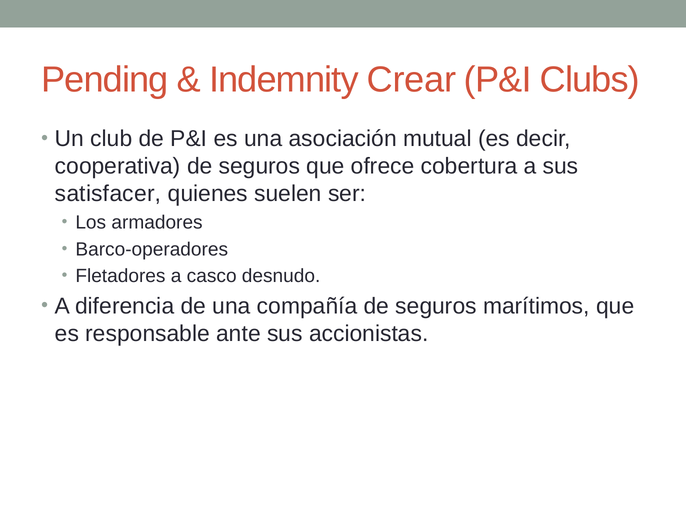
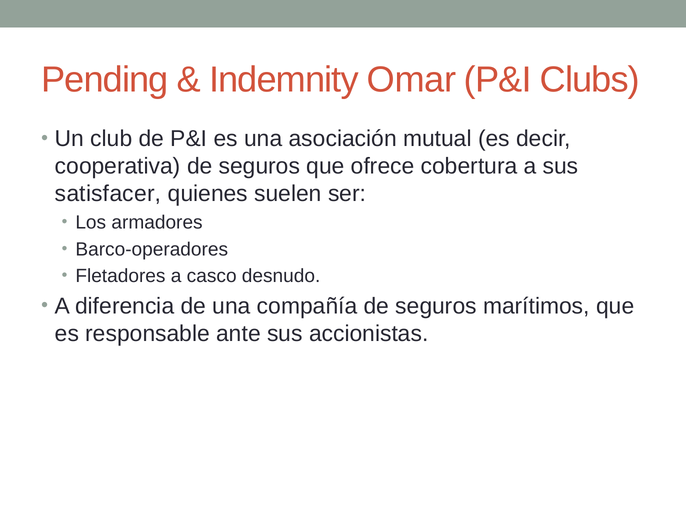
Crear: Crear -> Omar
